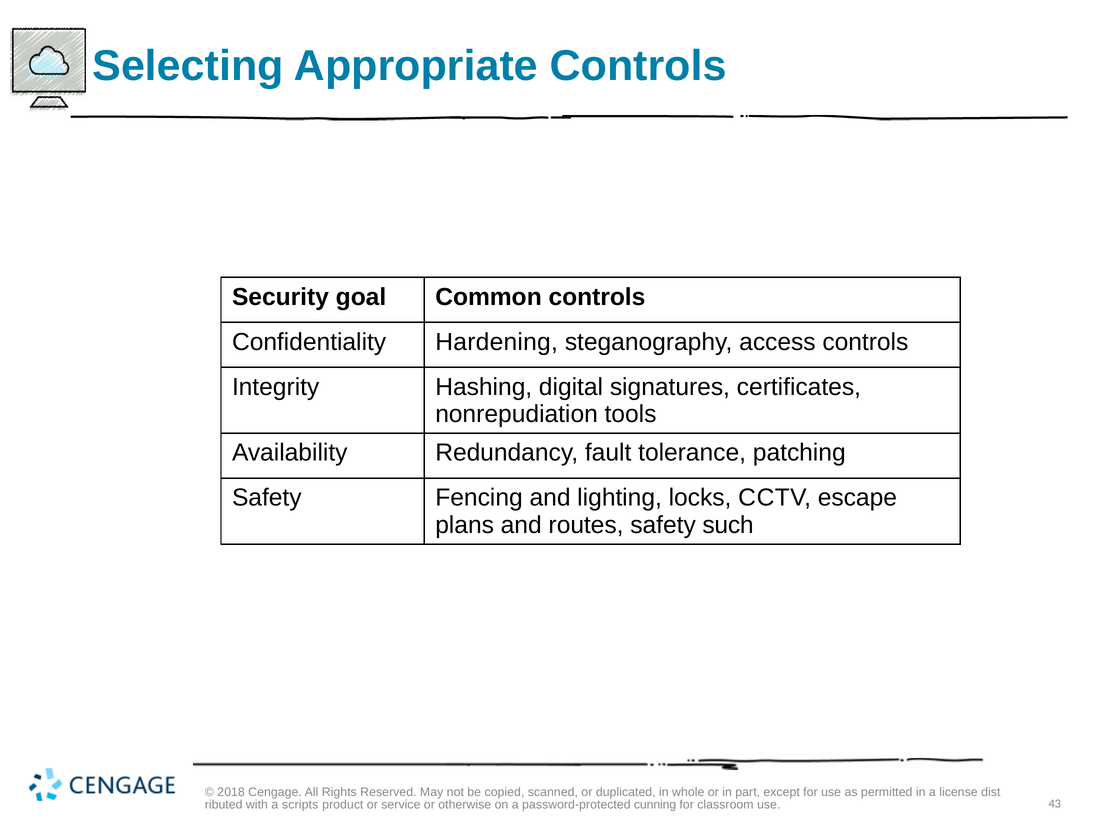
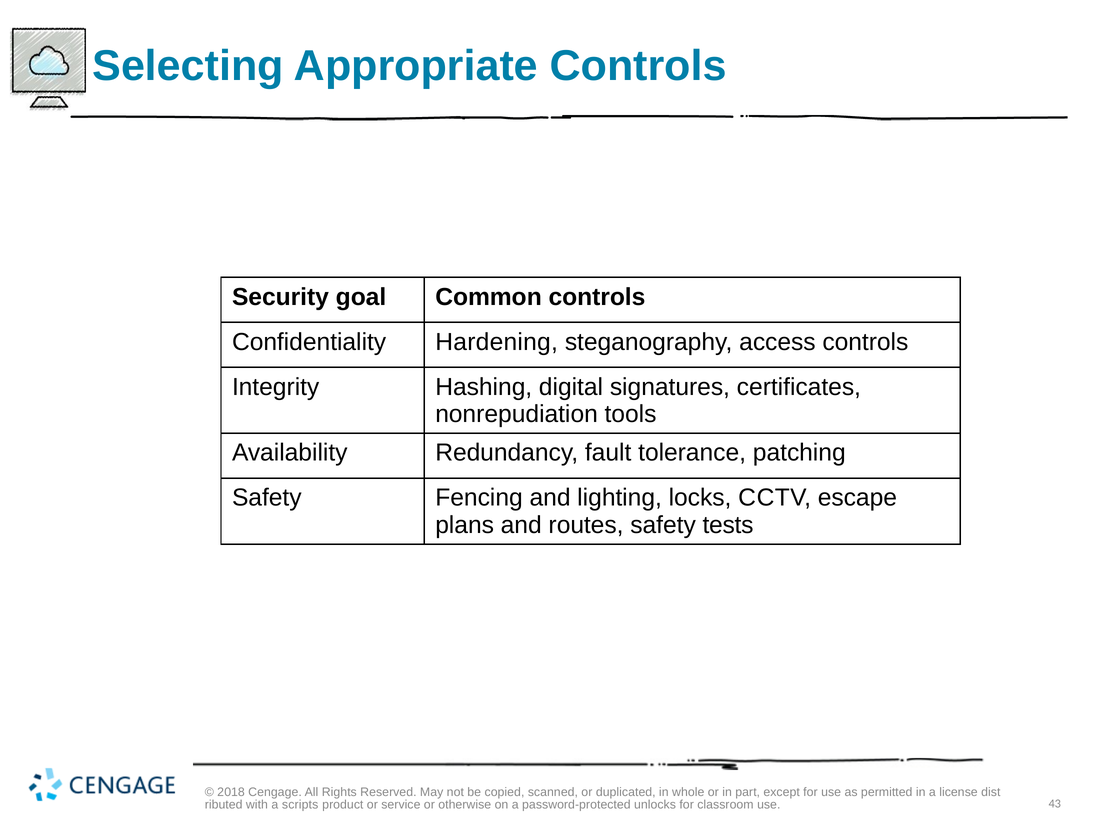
such: such -> tests
cunning: cunning -> unlocks
